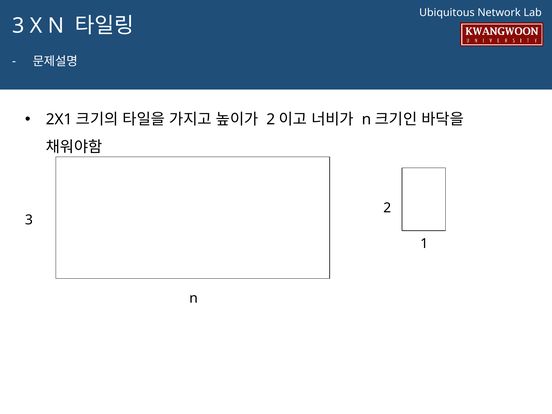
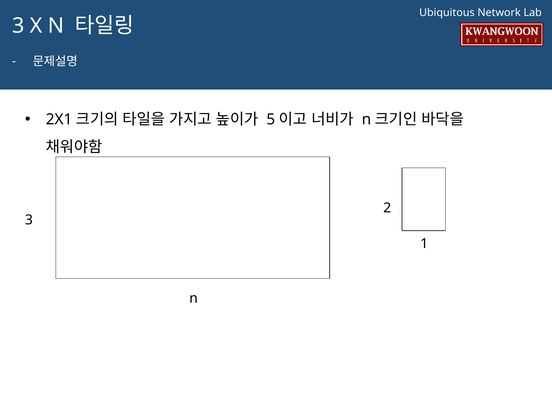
2 at (271, 120): 2 -> 5
